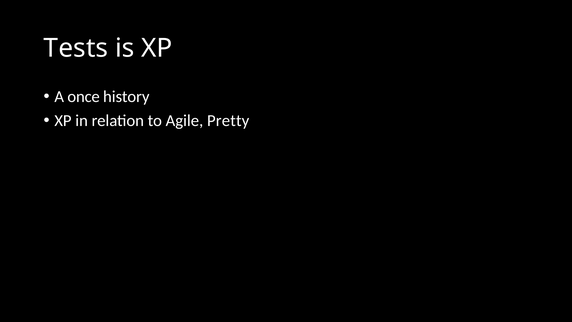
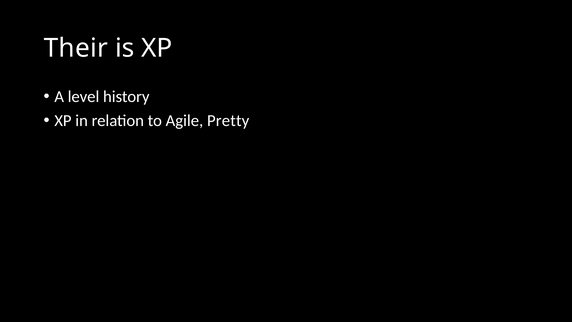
Tests: Tests -> Their
once: once -> level
